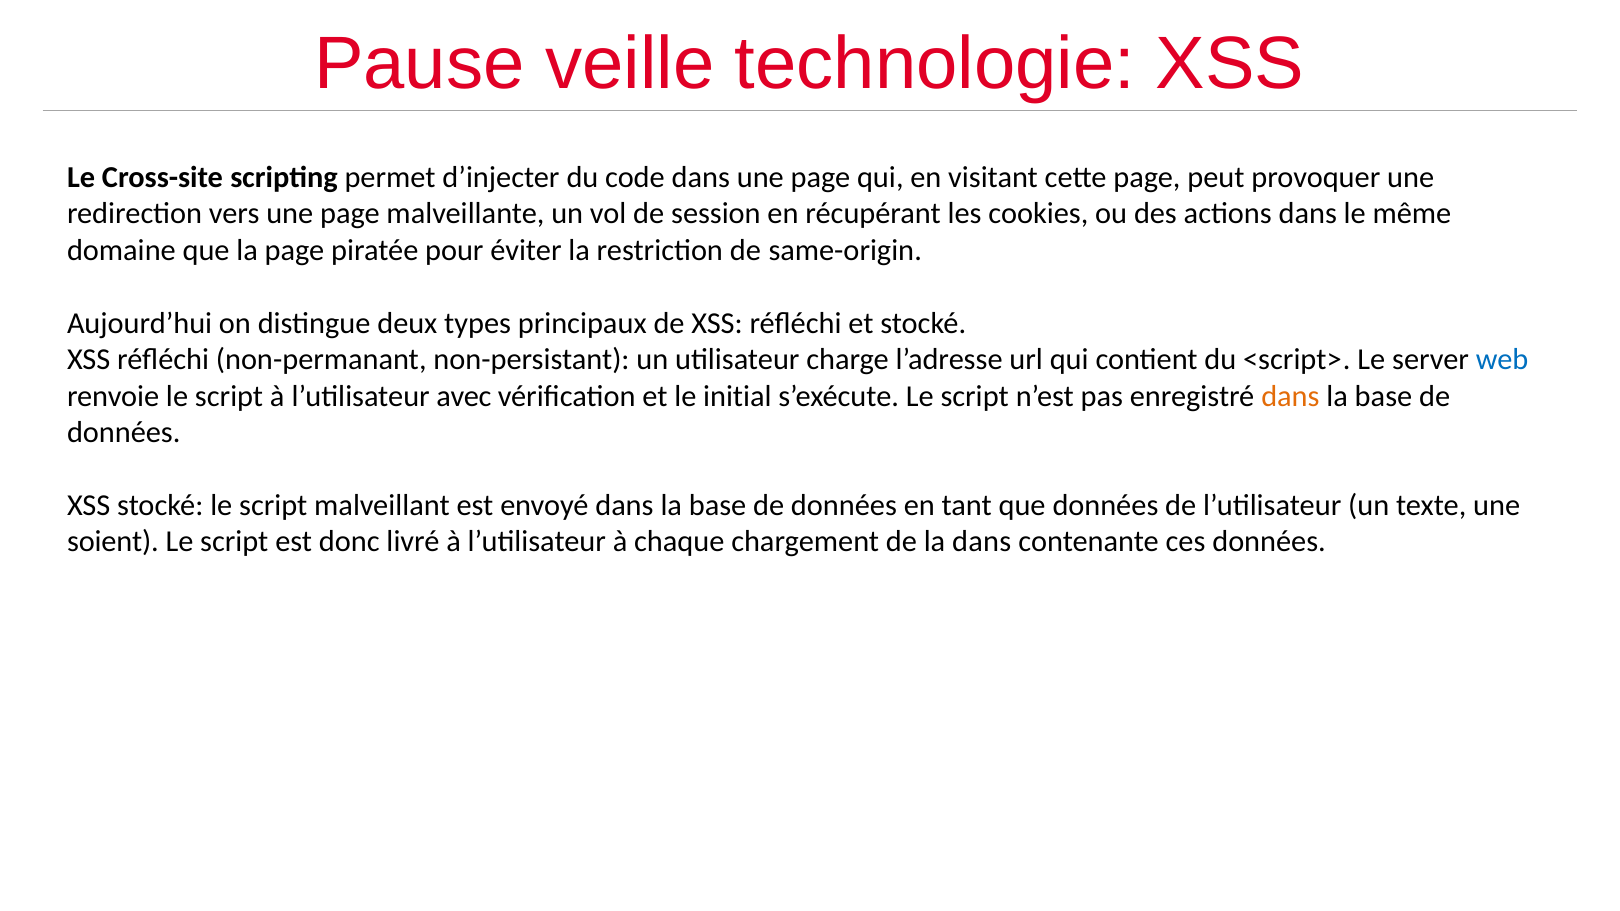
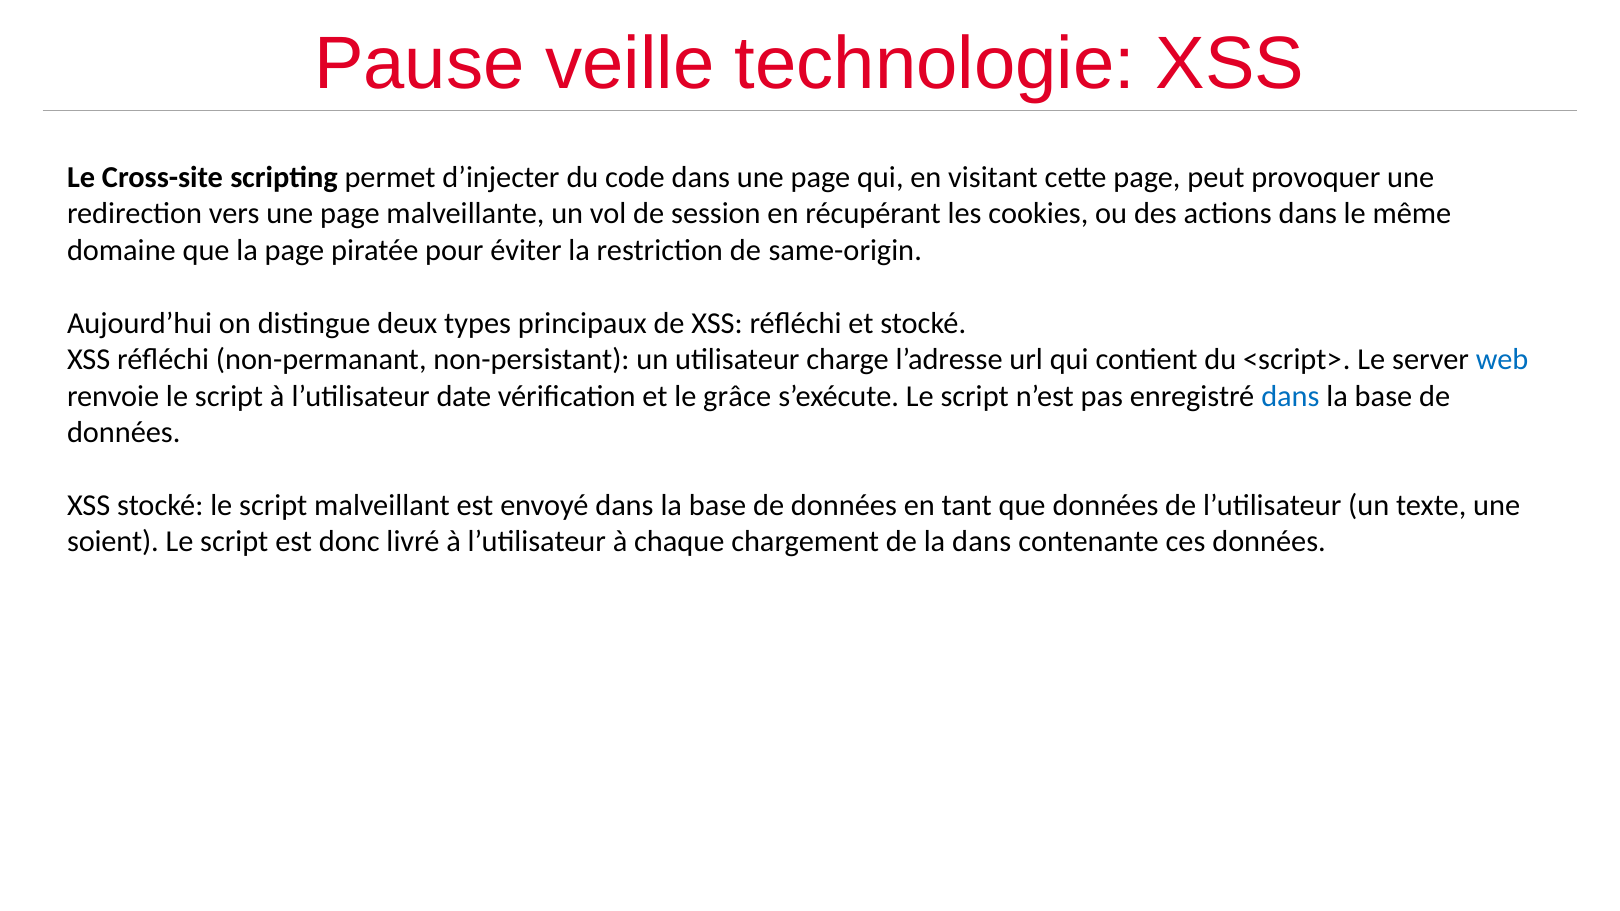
avec: avec -> date
initial: initial -> grâce
dans at (1290, 396) colour: orange -> blue
